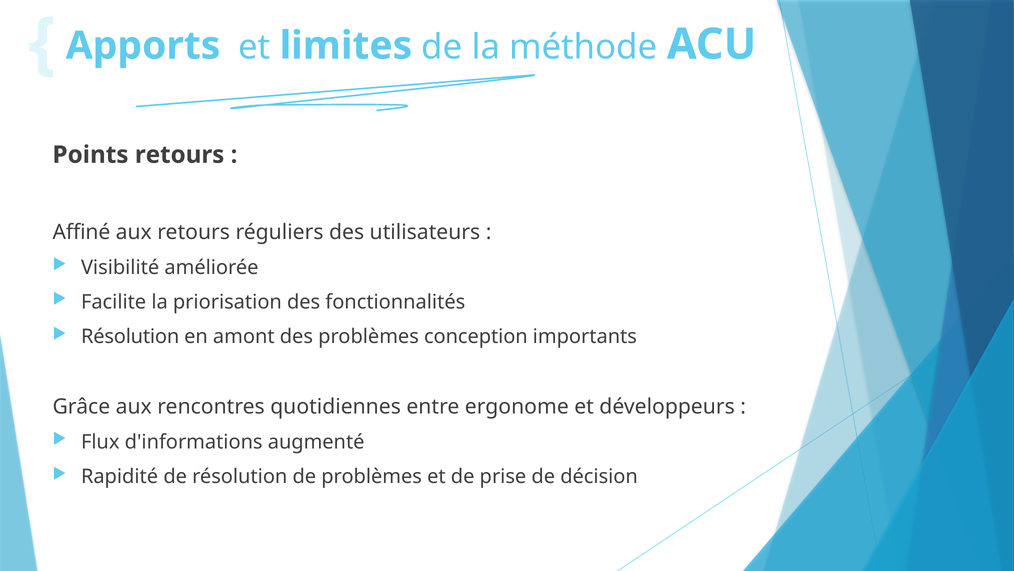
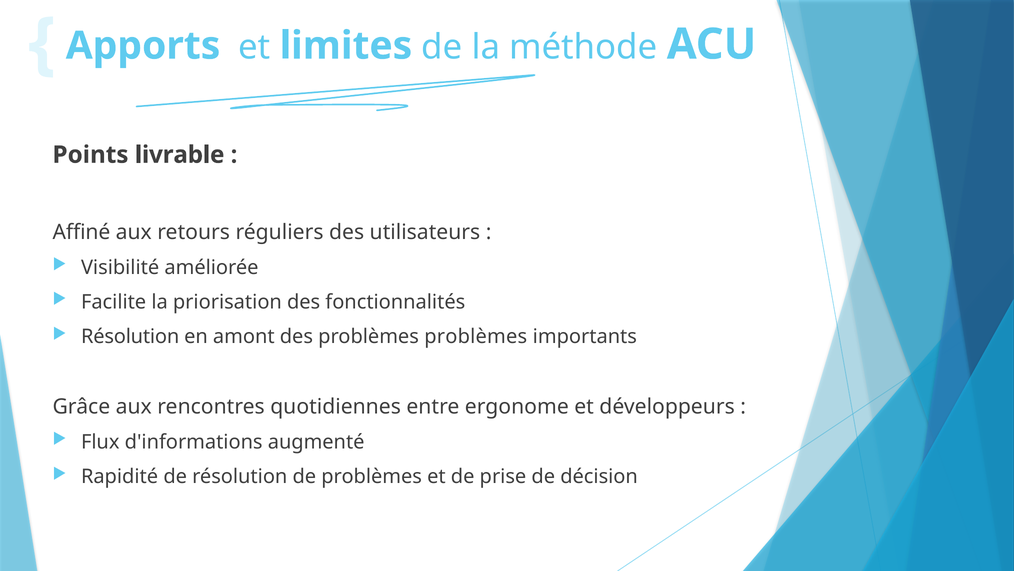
Points retours: retours -> livrable
problèmes conception: conception -> problèmes
